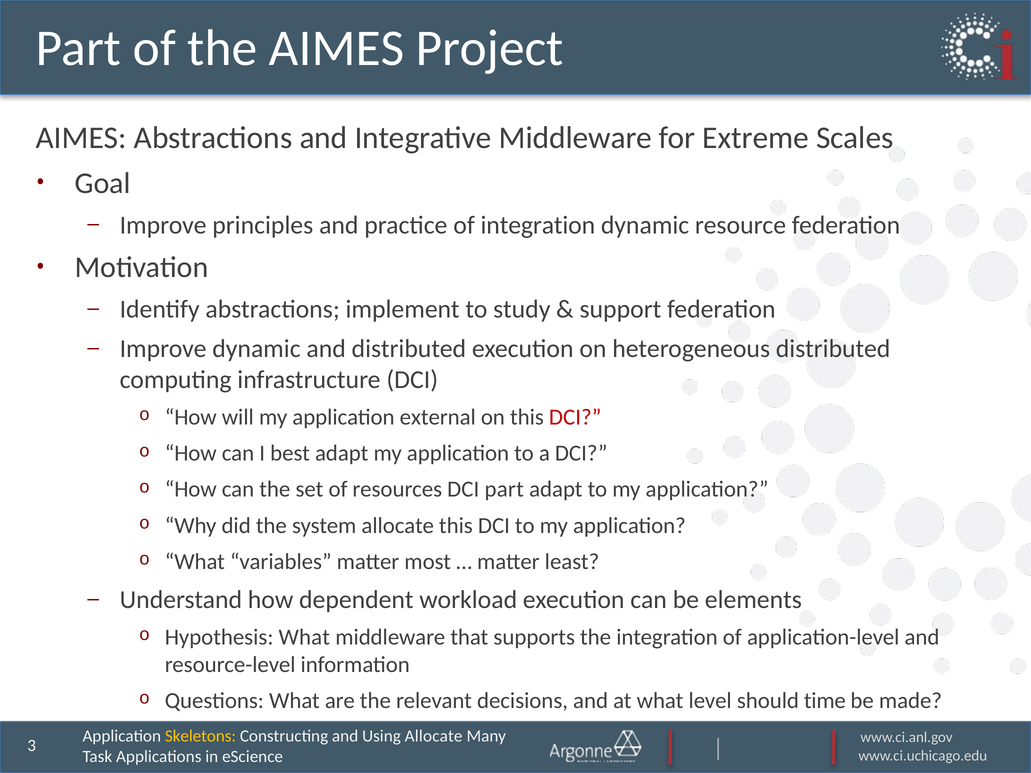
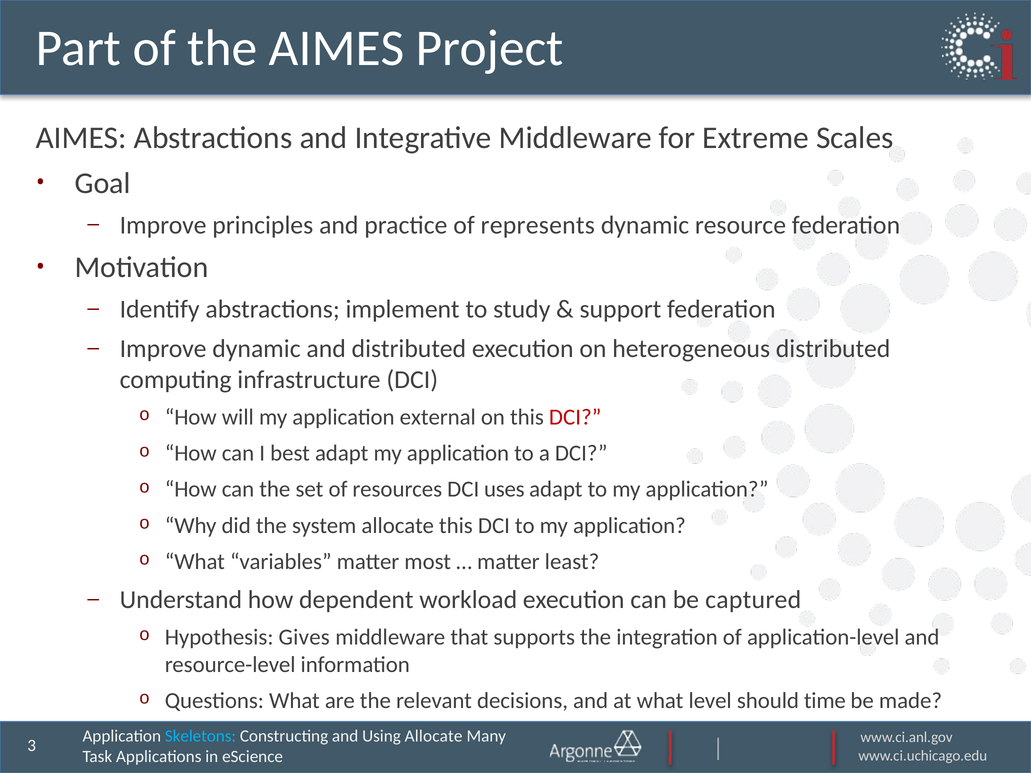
of integration: integration -> represents
DCI part: part -> uses
elements: elements -> captured
Hypothesis What: What -> Gives
Skeletons colour: yellow -> light blue
